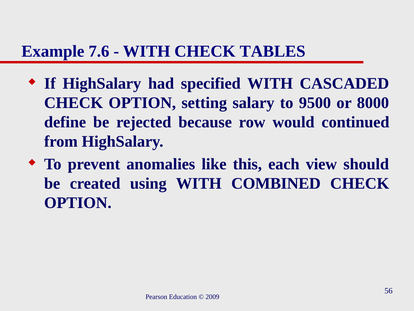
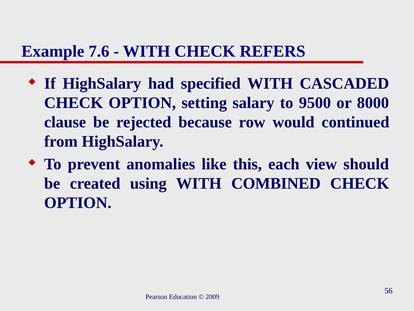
TABLES: TABLES -> REFERS
define: define -> clause
